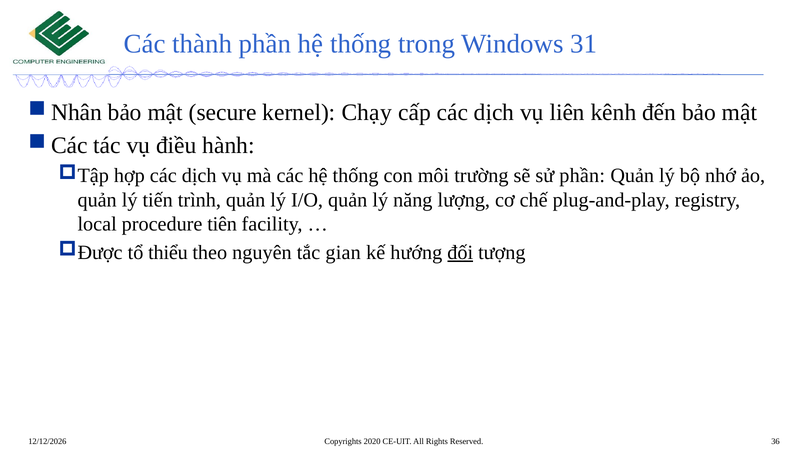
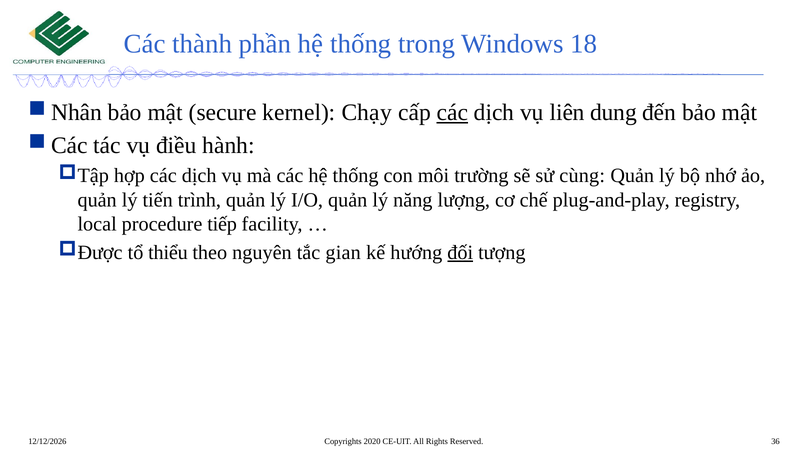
31: 31 -> 18
các at (452, 112) underline: none -> present
kênh: kênh -> dung
sử phần: phần -> cùng
tiên: tiên -> tiếp
